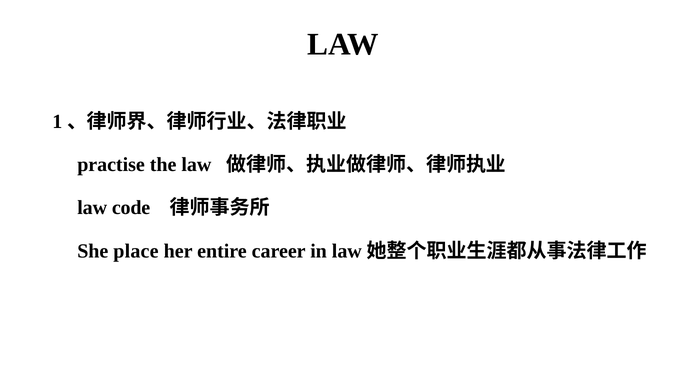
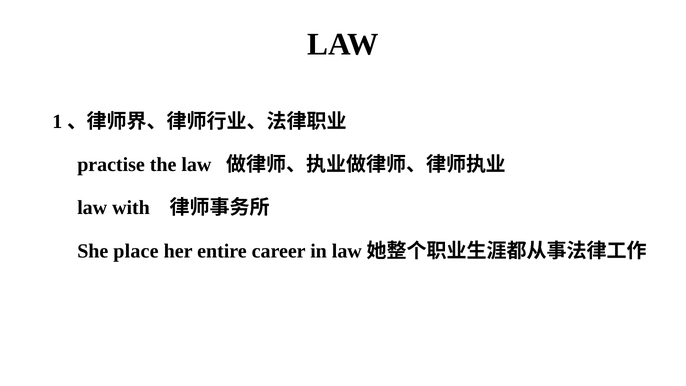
code: code -> with
